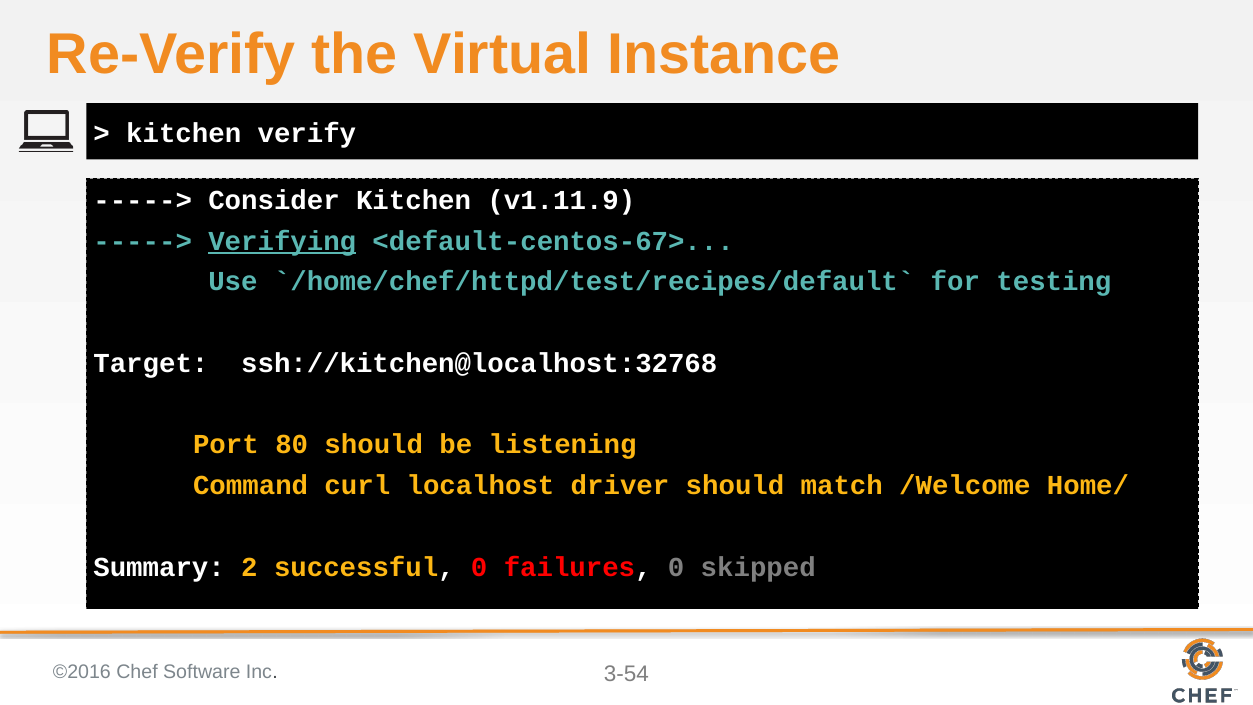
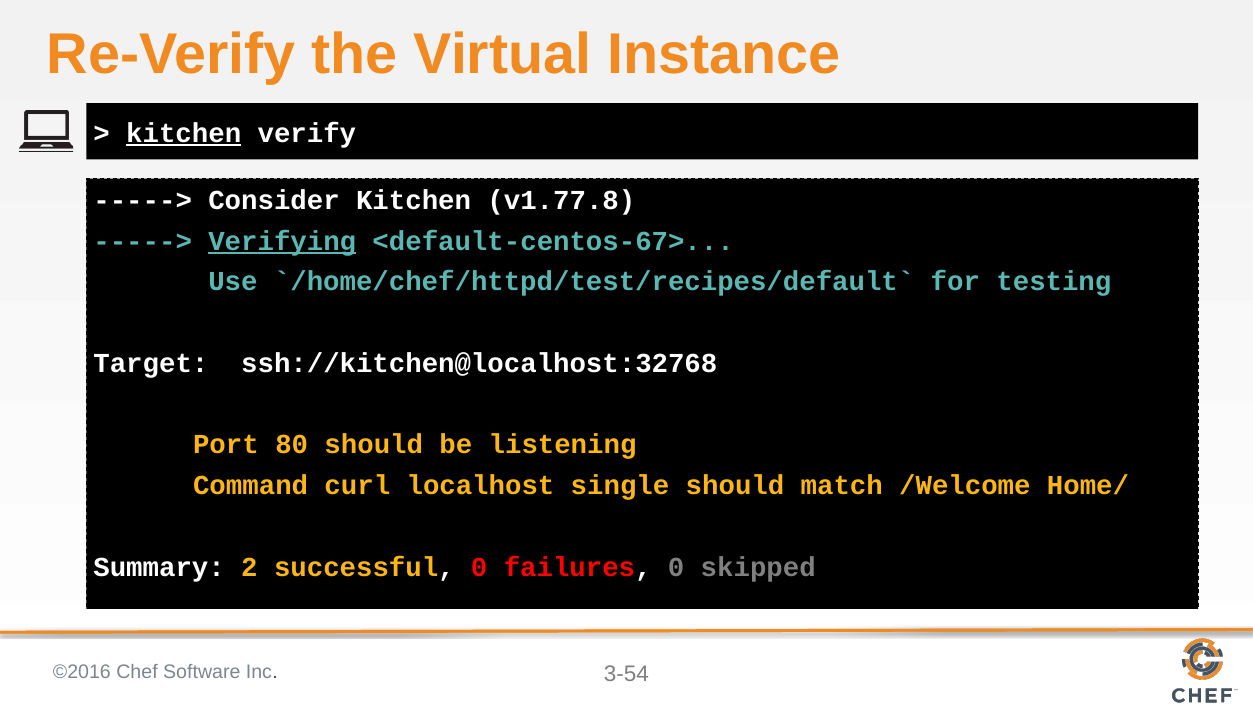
kitchen at (184, 133) underline: none -> present
v1.11.9: v1.11.9 -> v1.77.8
driver: driver -> single
